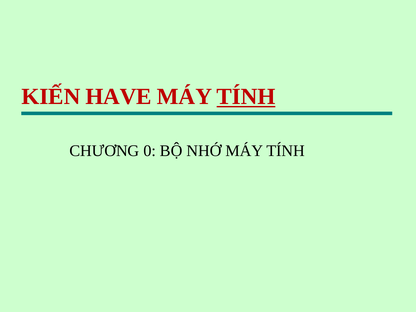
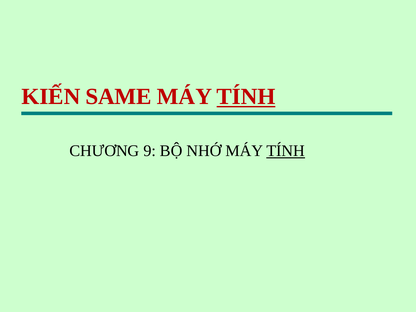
HAVE: HAVE -> SAME
0: 0 -> 9
TÍNH at (286, 151) underline: none -> present
